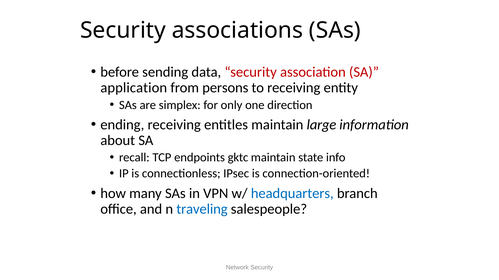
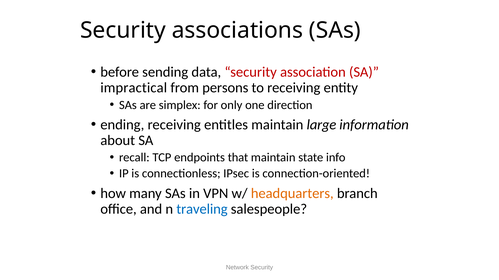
application: application -> impractical
gktc: gktc -> that
headquarters colour: blue -> orange
